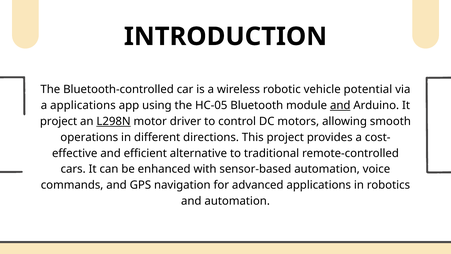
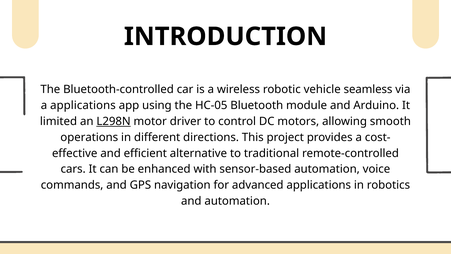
potential: potential -> seamless
and at (340, 105) underline: present -> none
project at (59, 121): project -> limited
